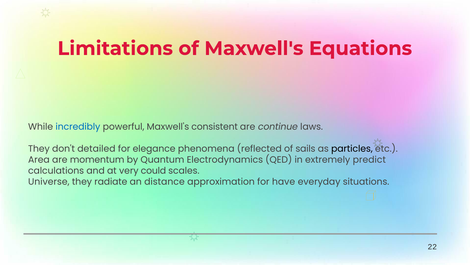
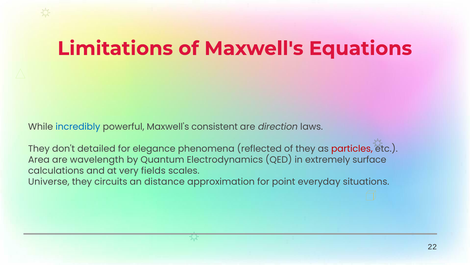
continue: continue -> direction
of sails: sails -> they
particles colour: black -> red
momentum: momentum -> wavelength
predict: predict -> surface
could: could -> fields
radiate: radiate -> circuits
have: have -> point
